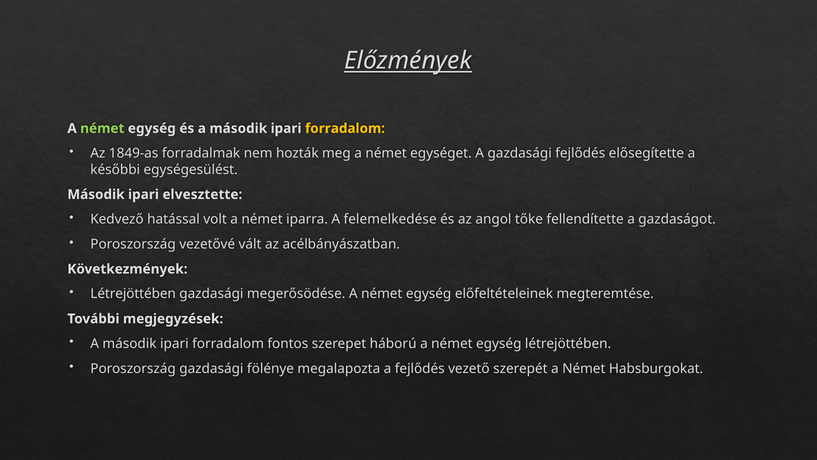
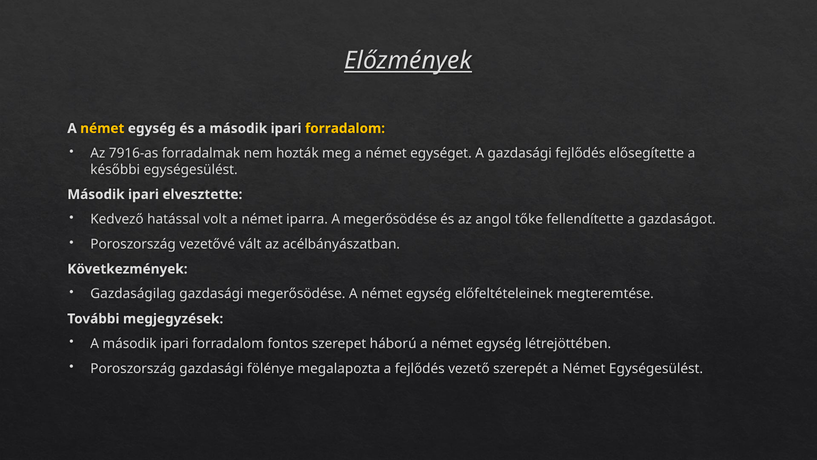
német at (102, 128) colour: light green -> yellow
1849-as: 1849-as -> 7916-as
A felemelkedése: felemelkedése -> megerősödése
Létrejöttében at (133, 294): Létrejöttében -> Gazdaságilag
Német Habsburgokat: Habsburgokat -> Egységesülést
